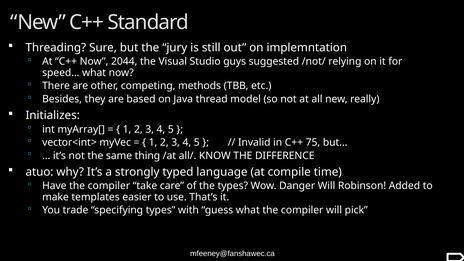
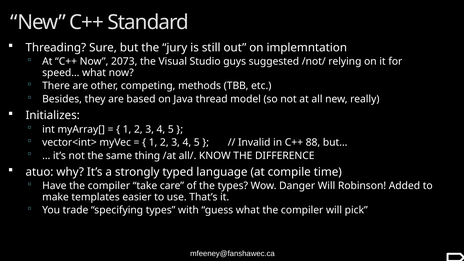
2044: 2044 -> 2073
75: 75 -> 88
